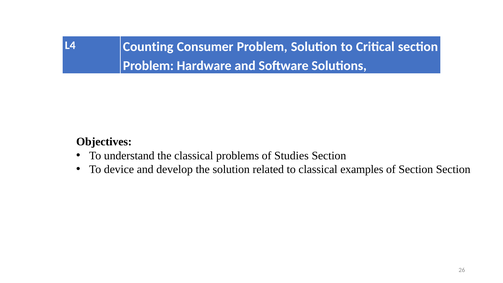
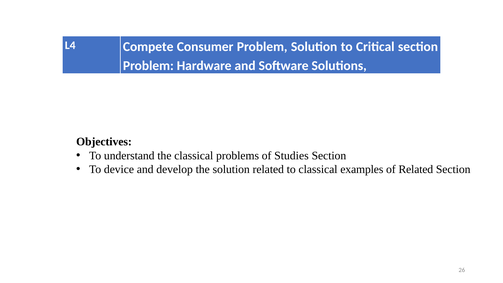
Counting: Counting -> Compete
of Section: Section -> Related
